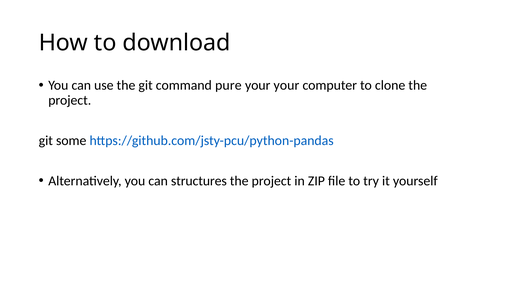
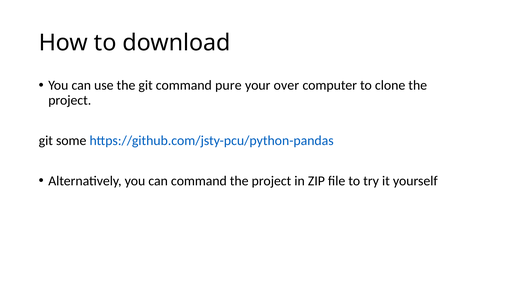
your your: your -> over
can structures: structures -> command
